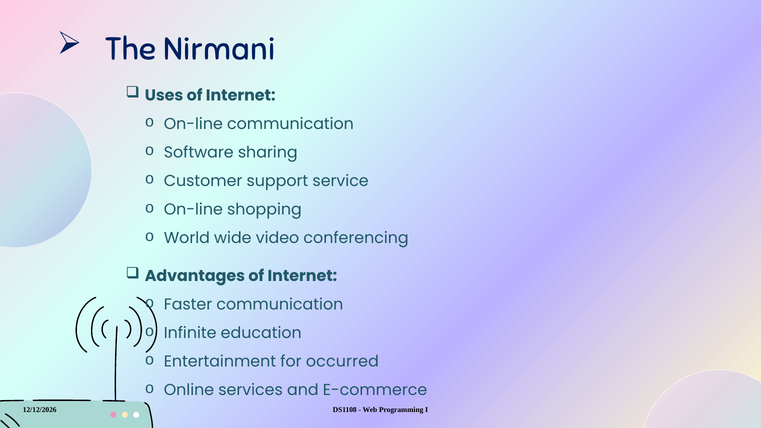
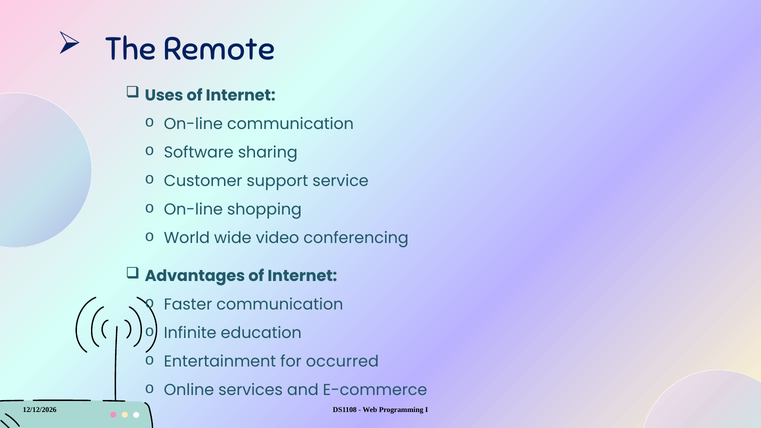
Nirmani: Nirmani -> Remote
